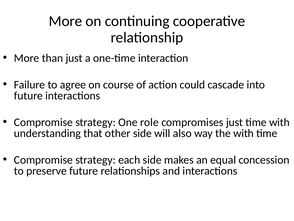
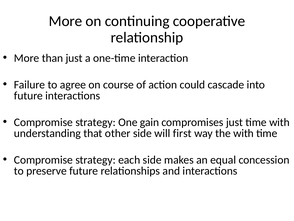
role: role -> gain
also: also -> first
